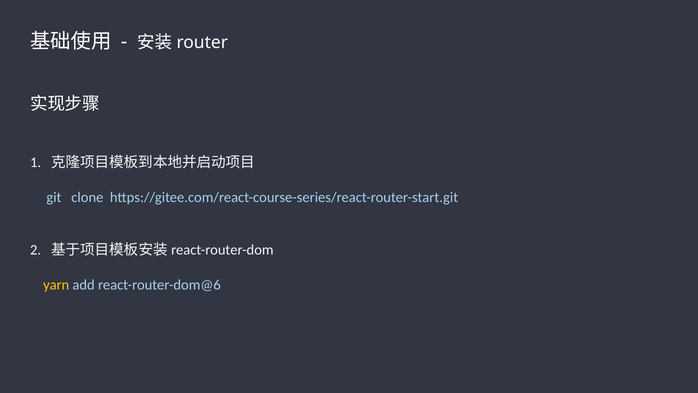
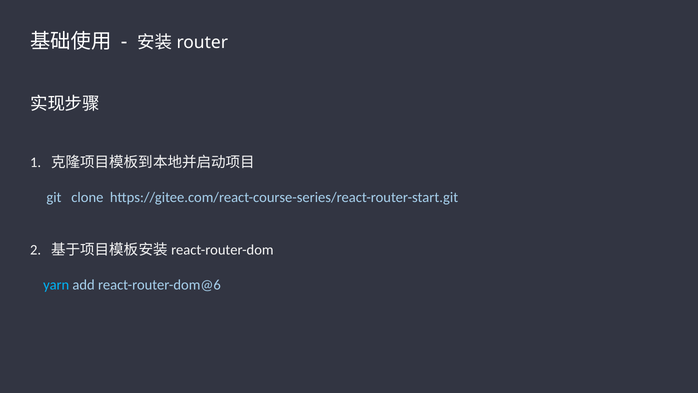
yarn colour: yellow -> light blue
